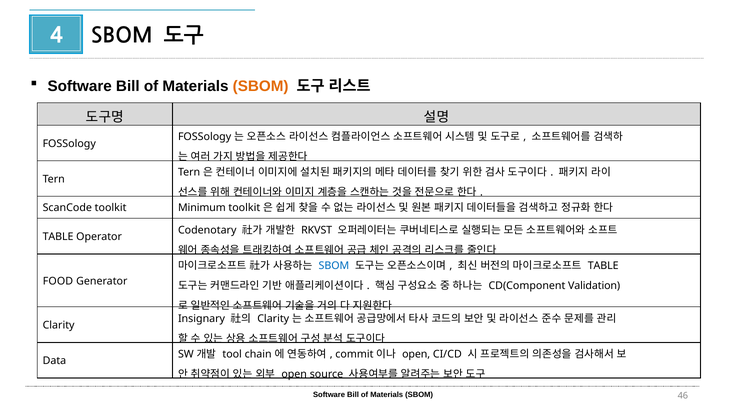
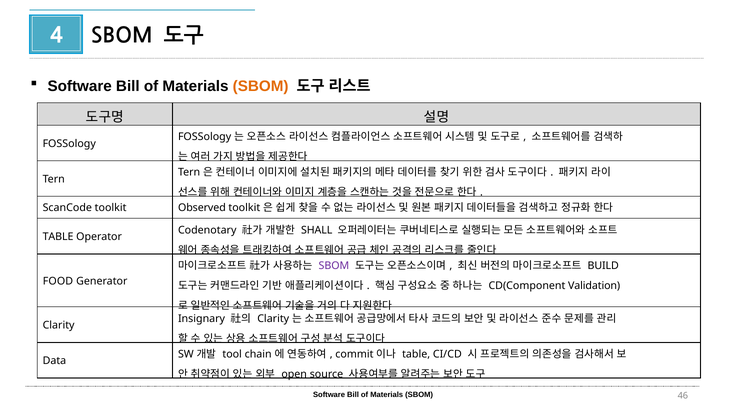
Minimum: Minimum -> Observed
RKVST: RKVST -> SHALL
SBOM at (334, 266) colour: blue -> purple
TABLE at (603, 266): TABLE -> BUILD
open at (416, 355): open -> table
